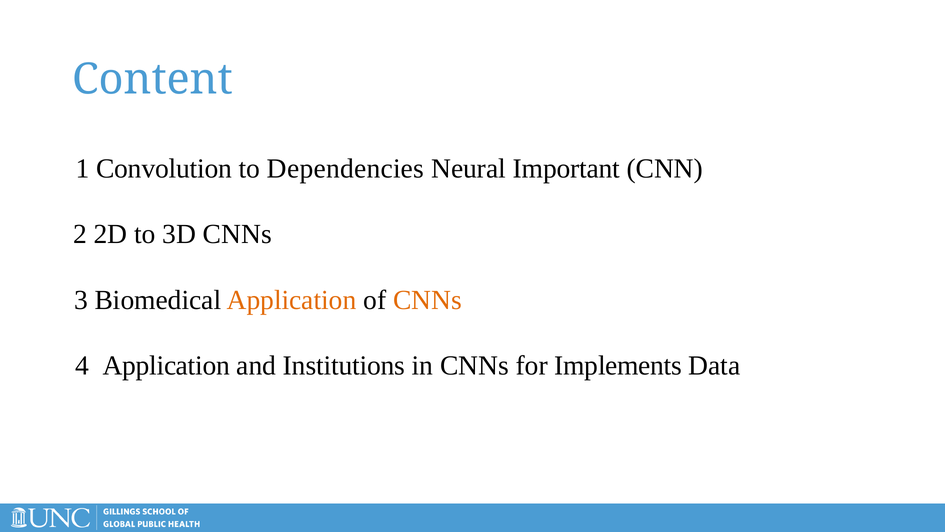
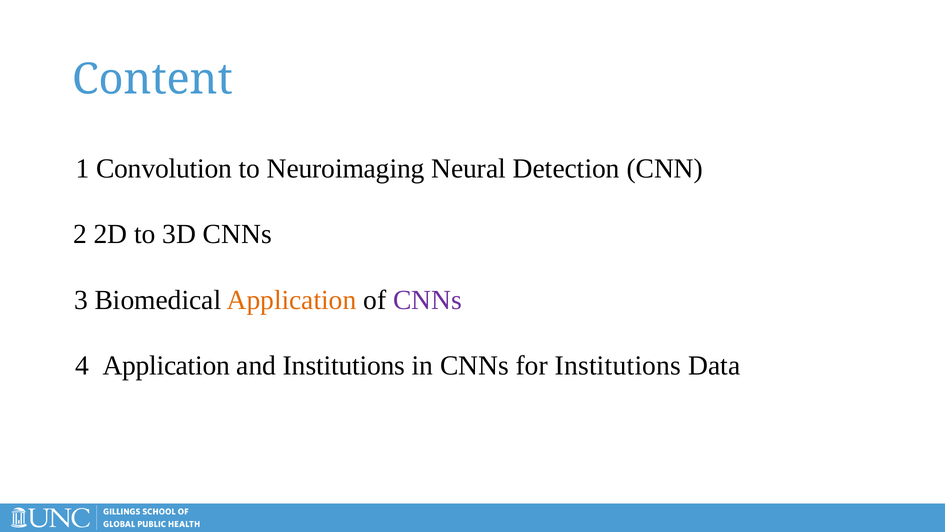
Dependencies: Dependencies -> Neuroimaging
Important: Important -> Detection
CNNs at (427, 300) colour: orange -> purple
for Implements: Implements -> Institutions
